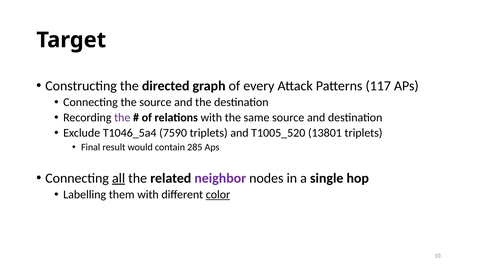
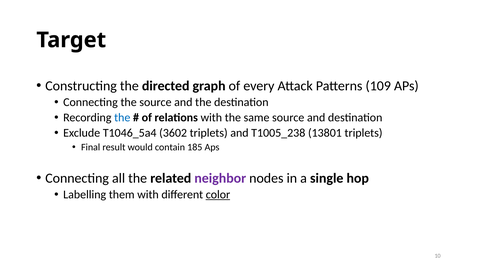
117: 117 -> 109
the at (122, 118) colour: purple -> blue
7590: 7590 -> 3602
T1005_520: T1005_520 -> T1005_238
285: 285 -> 185
all underline: present -> none
